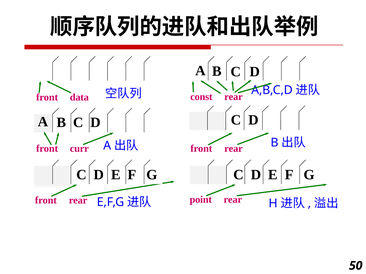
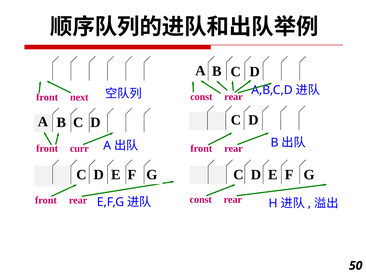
data: data -> next
point at (201, 200): point -> const
